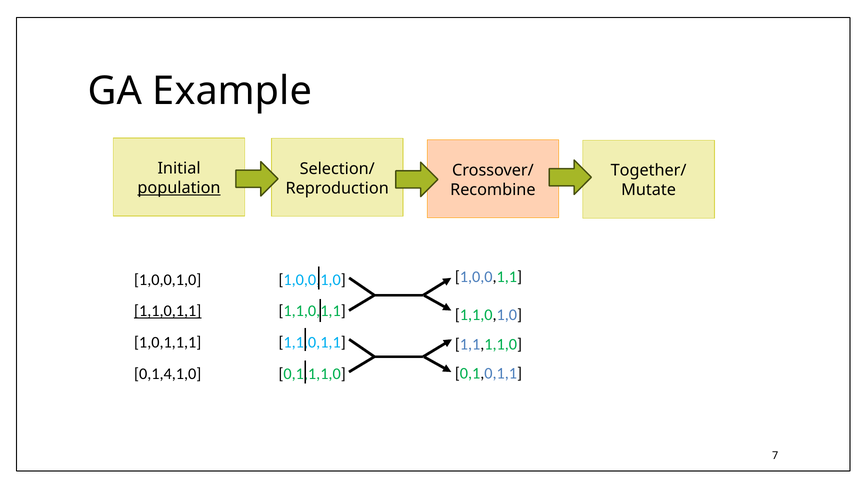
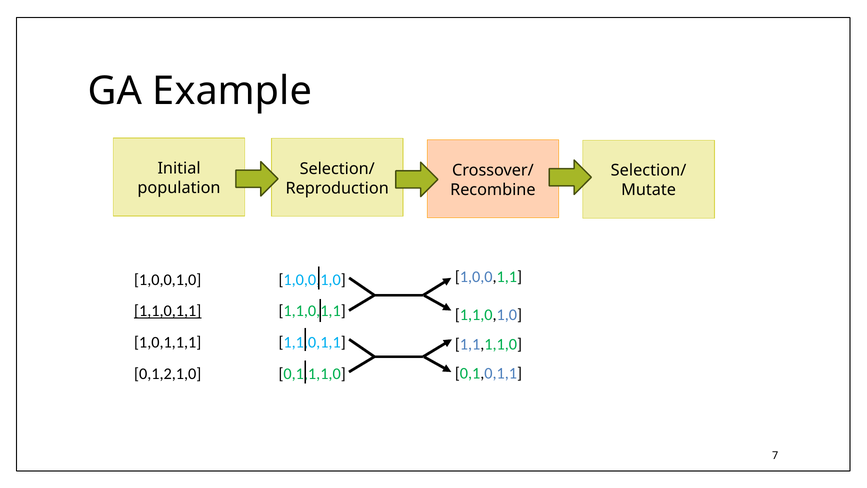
Together/ at (649, 170): Together/ -> Selection/
population underline: present -> none
0,1,4,1,0: 0,1,4,1,0 -> 0,1,2,1,0
